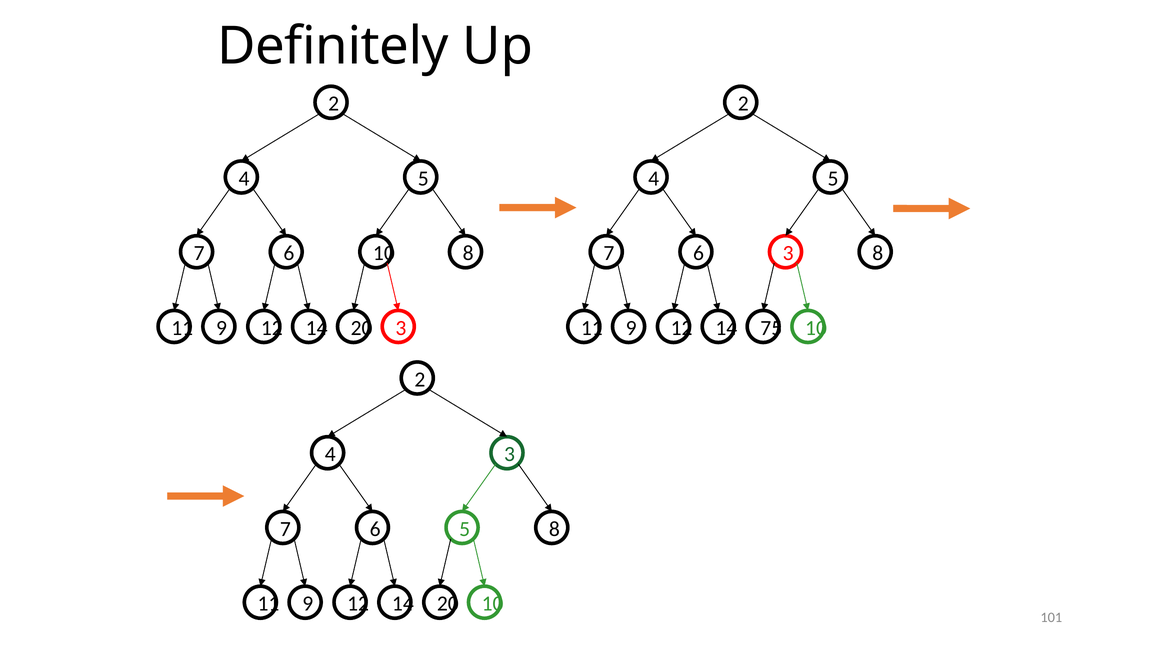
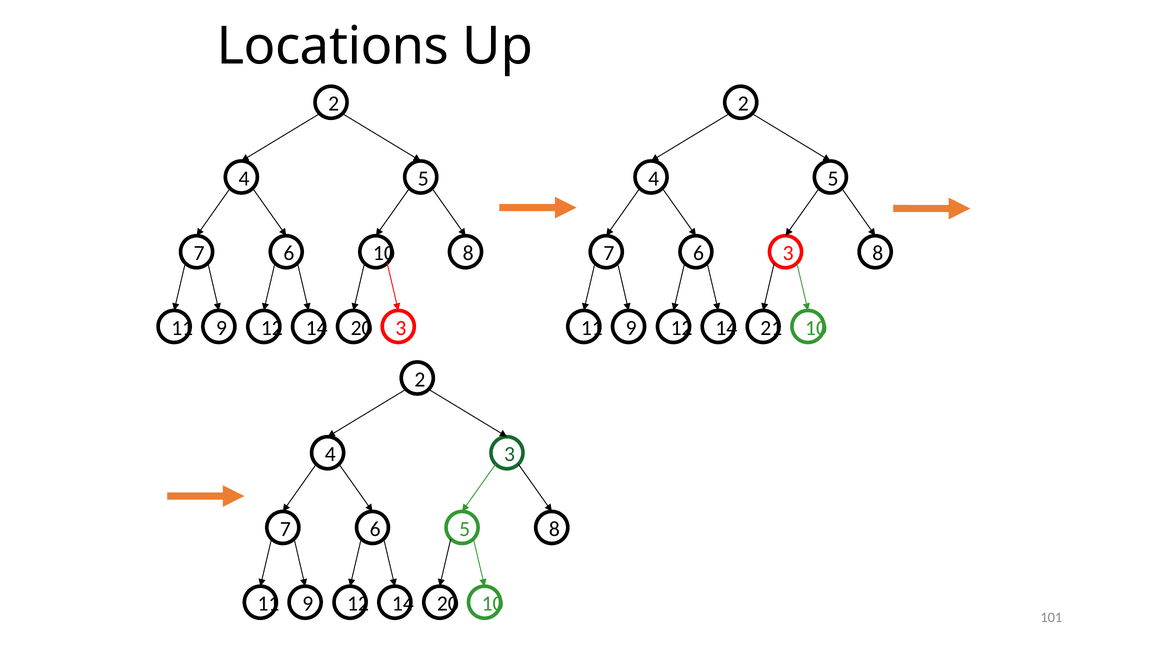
Definitely: Definitely -> Locations
75: 75 -> 21
